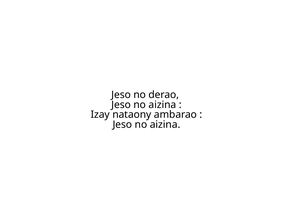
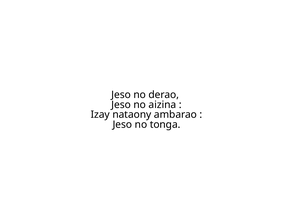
aizina at (165, 124): aizina -> tonga
